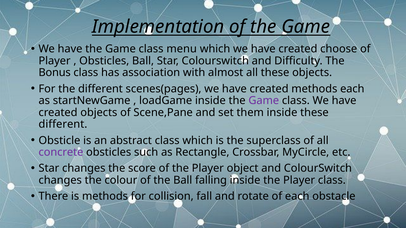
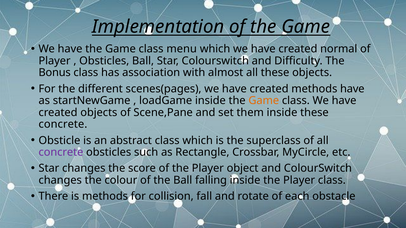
choose: choose -> normal
methods each: each -> have
Game at (264, 101) colour: purple -> orange
different at (63, 125): different -> concrete
